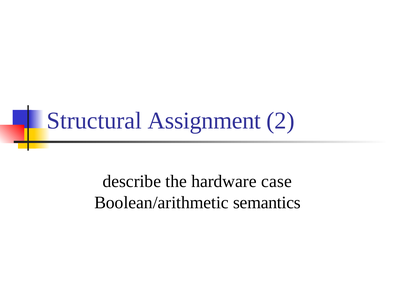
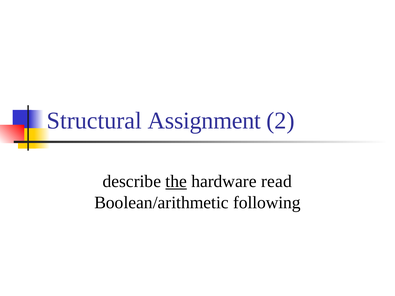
the underline: none -> present
case: case -> read
semantics: semantics -> following
